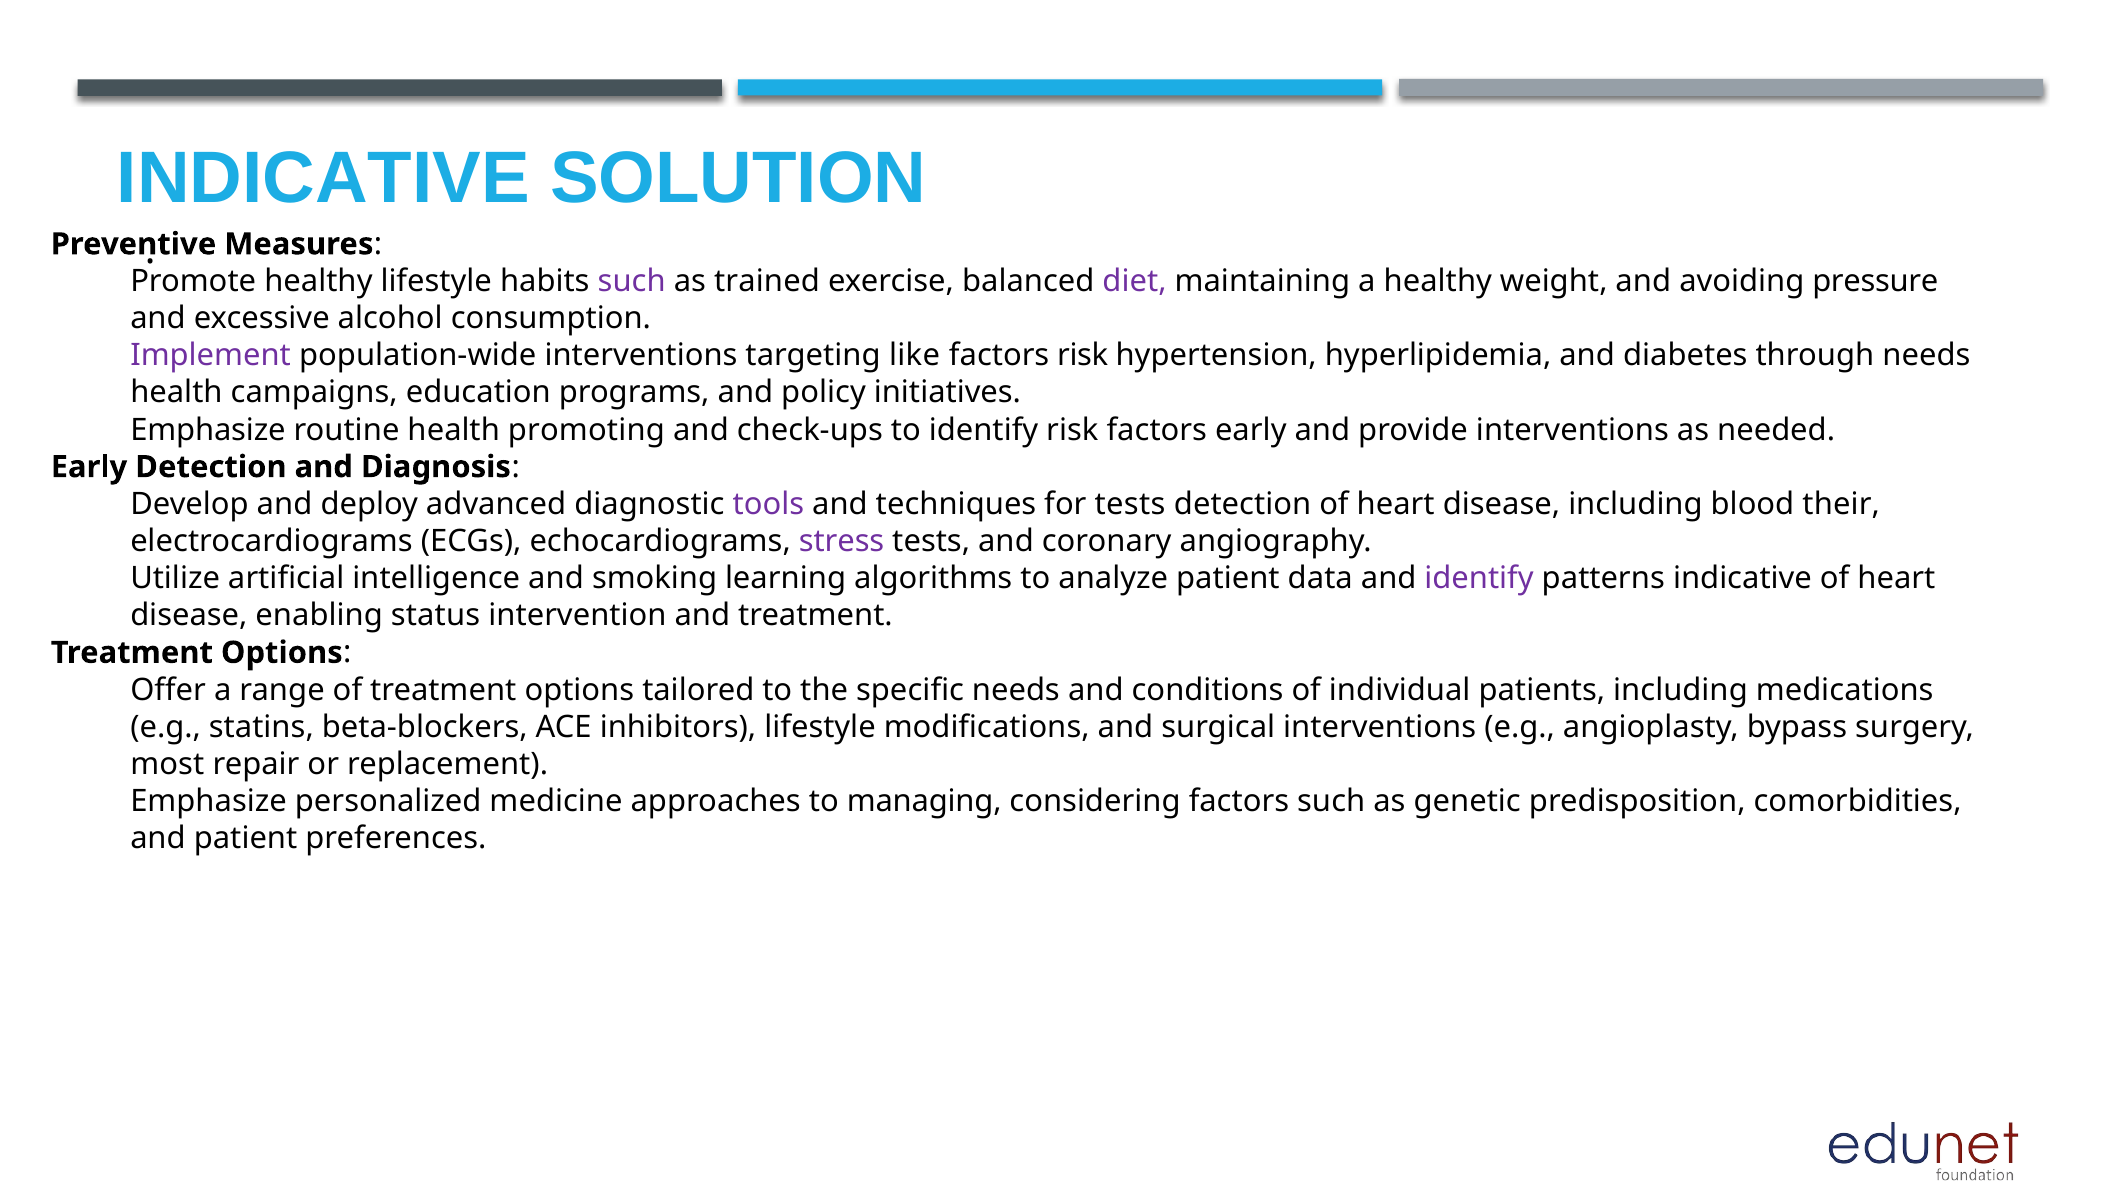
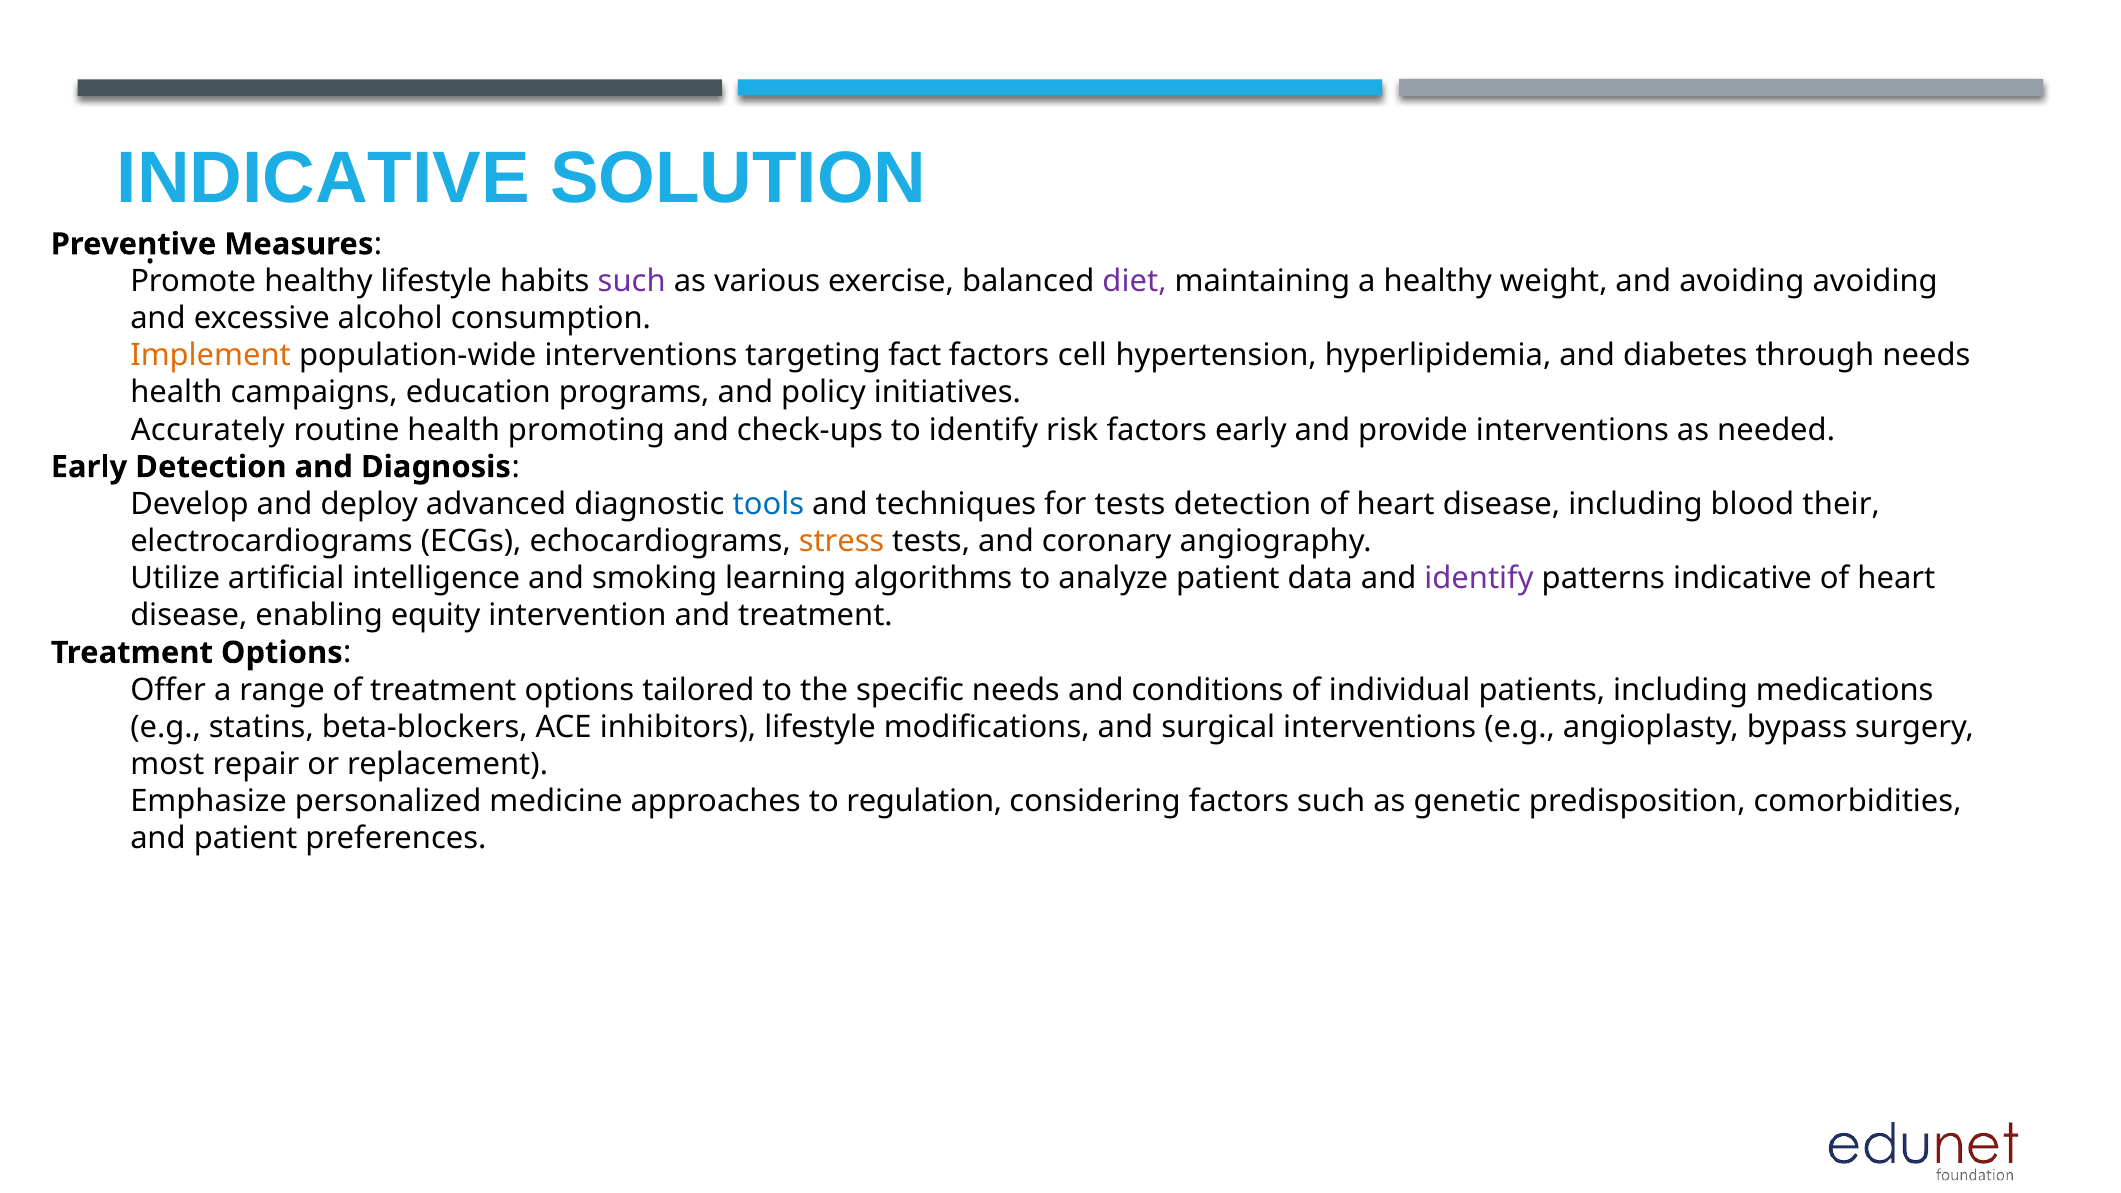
trained: trained -> various
avoiding pressure: pressure -> avoiding
Implement colour: purple -> orange
like: like -> fact
factors risk: risk -> cell
Emphasize at (208, 430): Emphasize -> Accurately
tools colour: purple -> blue
stress colour: purple -> orange
status: status -> equity
managing: managing -> regulation
